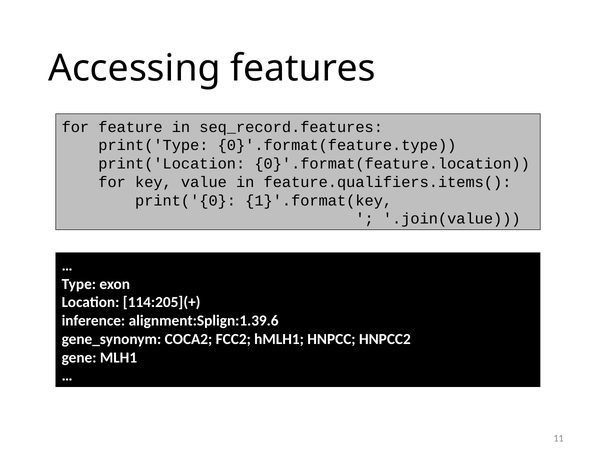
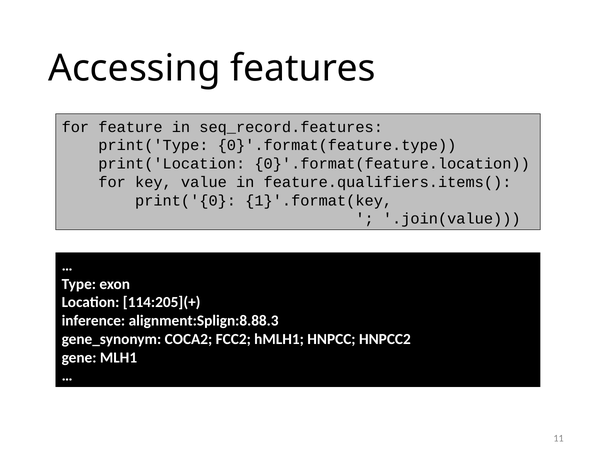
alignment:Splign:1.39.6: alignment:Splign:1.39.6 -> alignment:Splign:8.88.3
